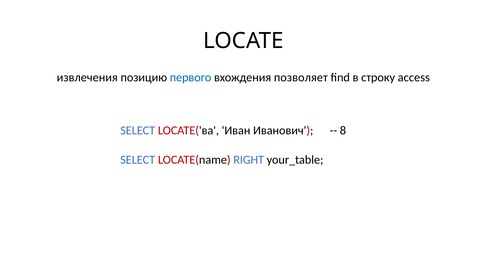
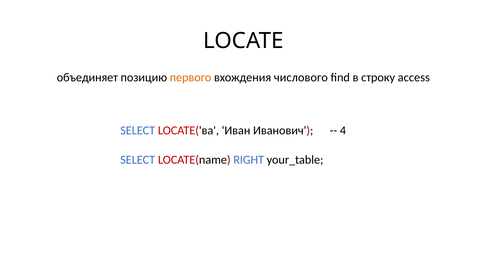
извлечения: извлечения -> объединяет
первого colour: blue -> orange
позволяет: позволяет -> числового
8: 8 -> 4
